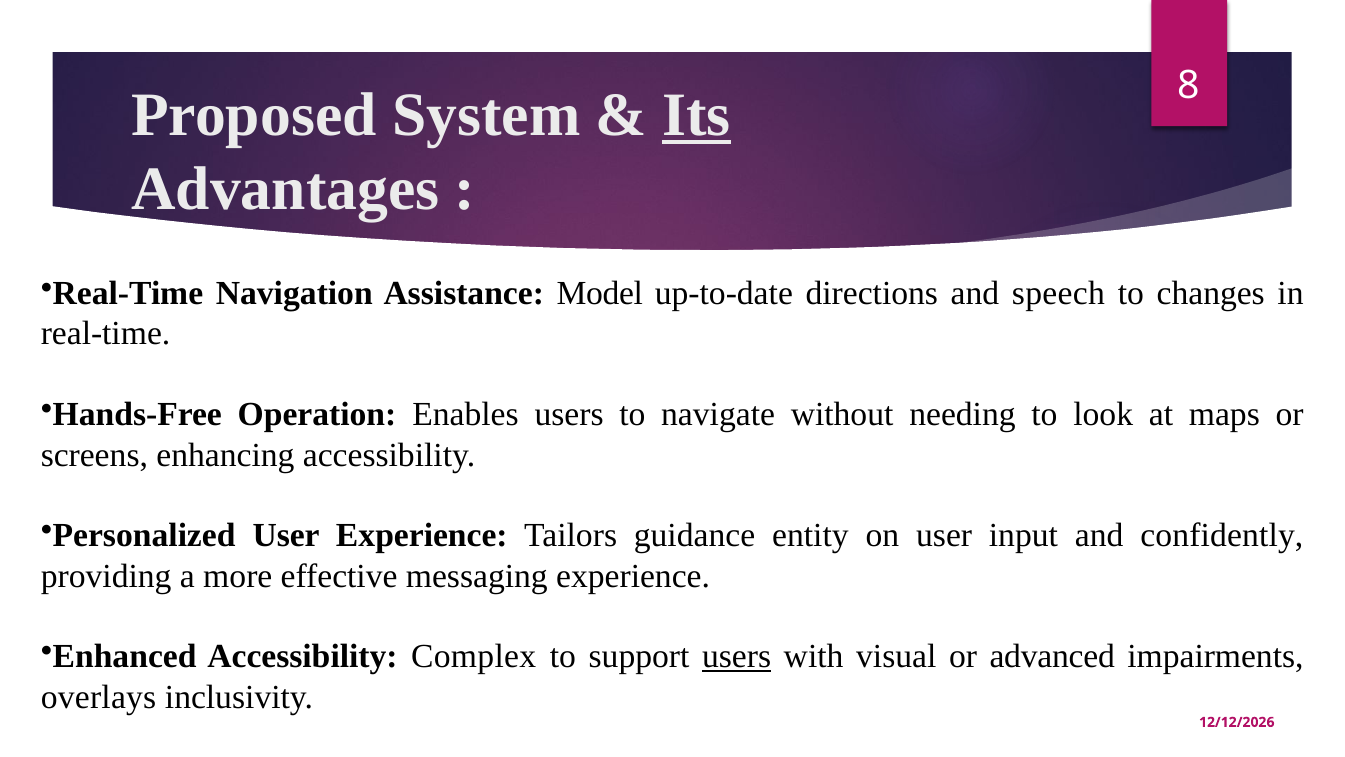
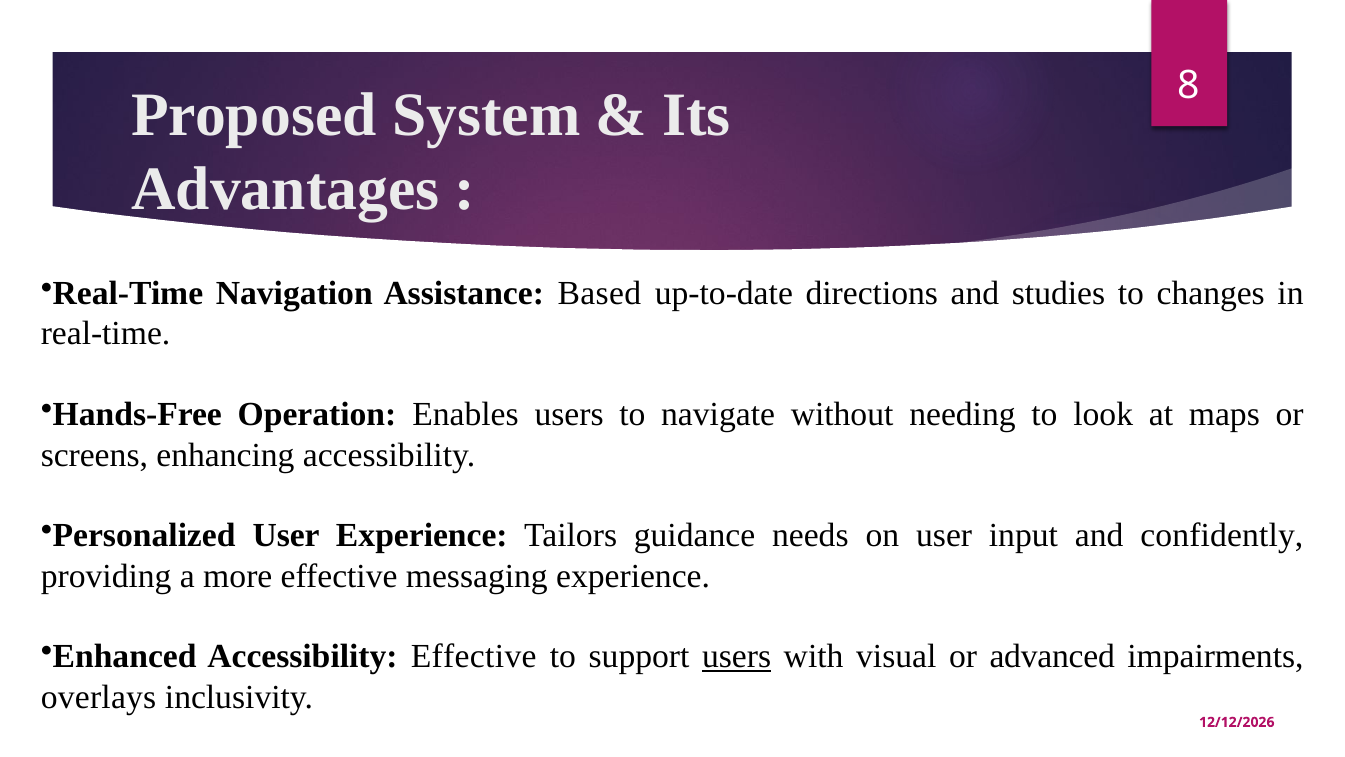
Its underline: present -> none
Model: Model -> Based
speech: speech -> studies
entity: entity -> needs
Accessibility Complex: Complex -> Effective
